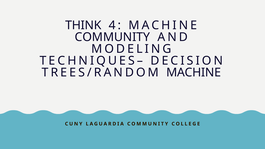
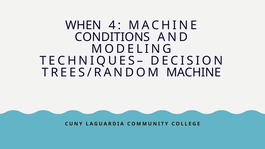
THINK: THINK -> WHEN
COMMUNITY at (112, 37): COMMUNITY -> CONDITIONS
